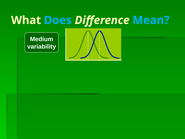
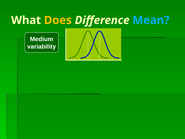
Does colour: light blue -> yellow
